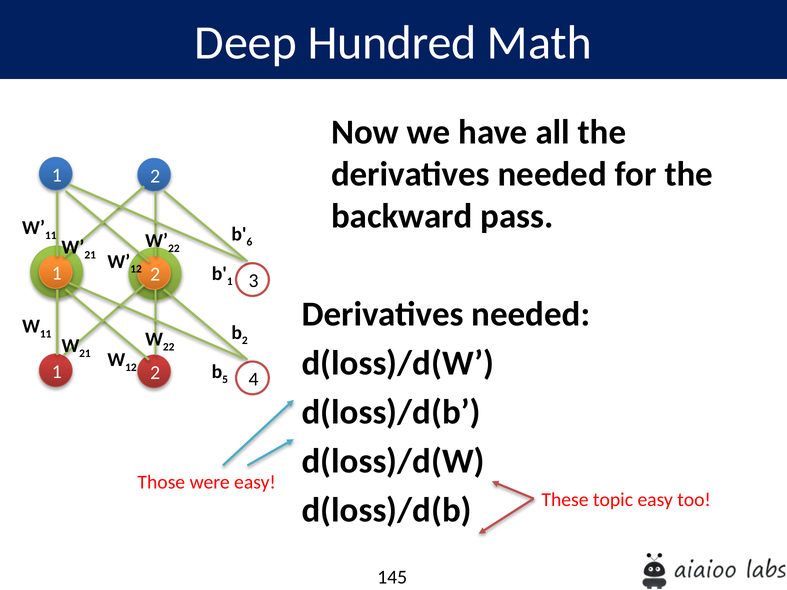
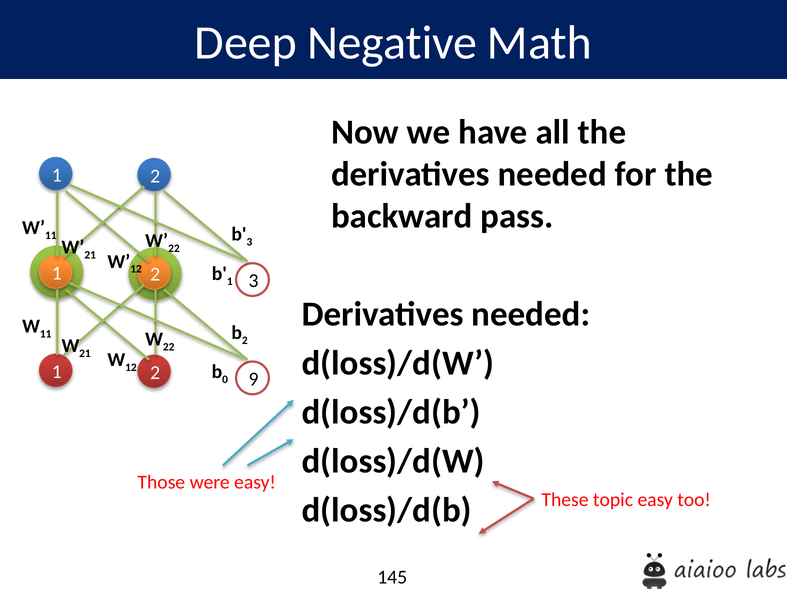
Hundred: Hundred -> Negative
6 at (249, 242): 6 -> 3
5: 5 -> 0
4: 4 -> 9
